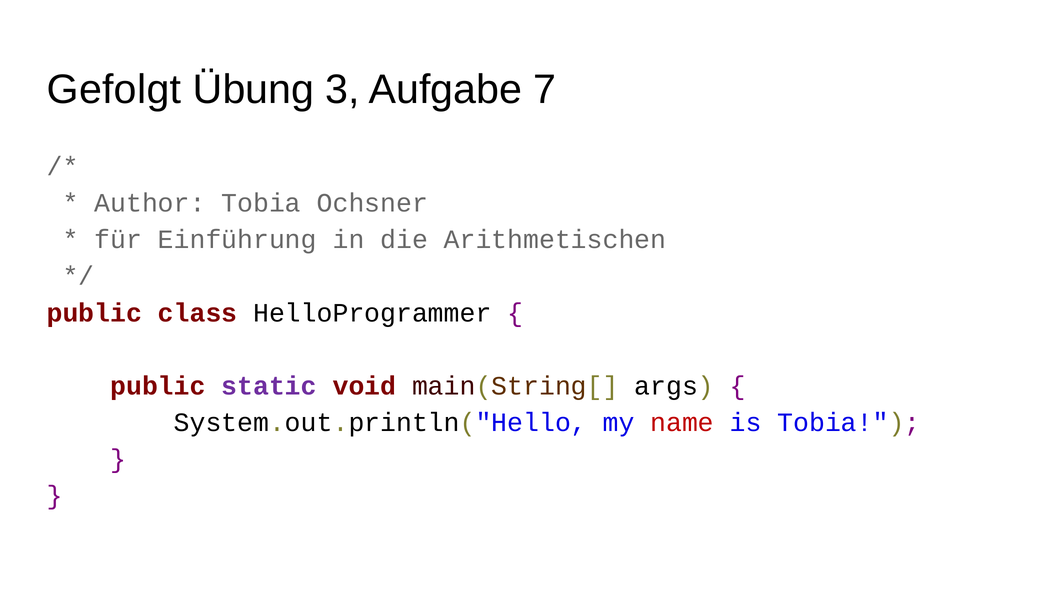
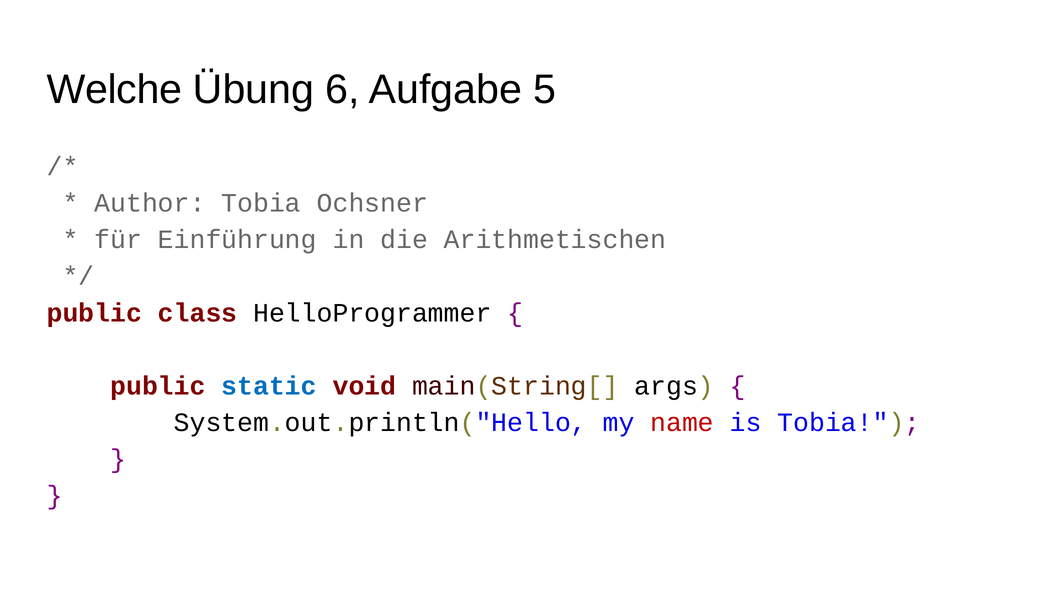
Gefolgt: Gefolgt -> Welche
3: 3 -> 6
7: 7 -> 5
static colour: purple -> blue
